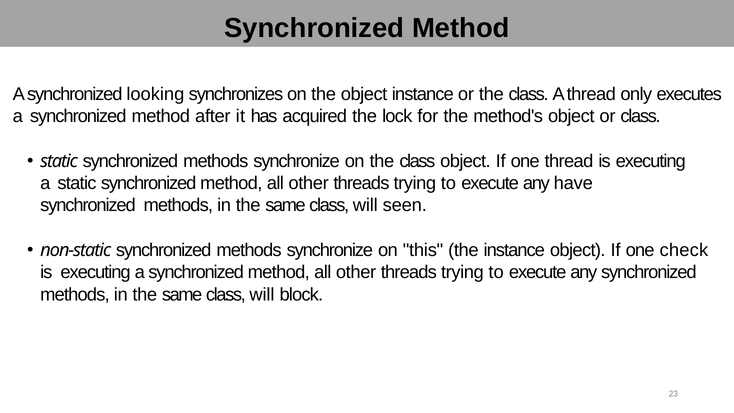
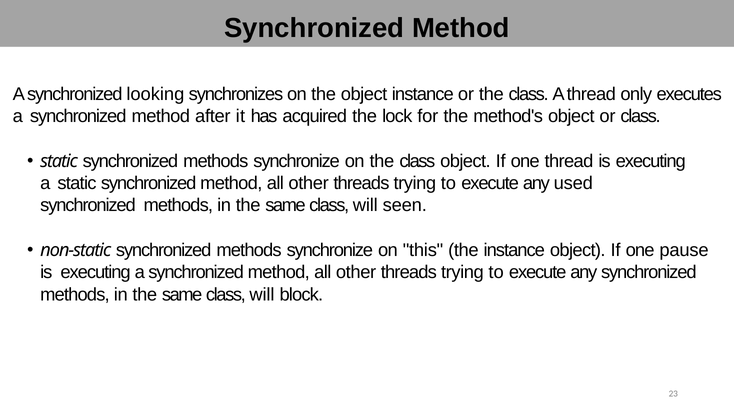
have: have -> used
check: check -> pause
